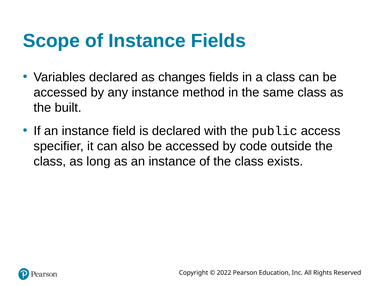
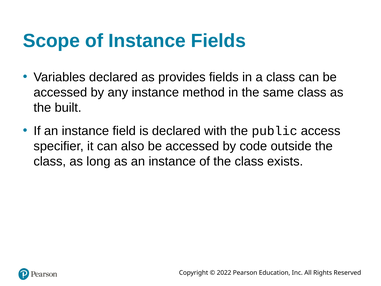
changes: changes -> provides
